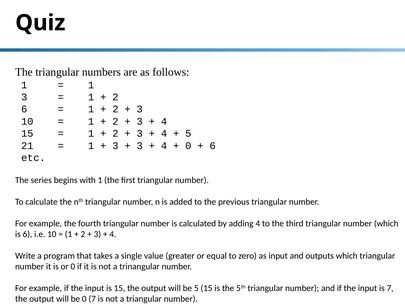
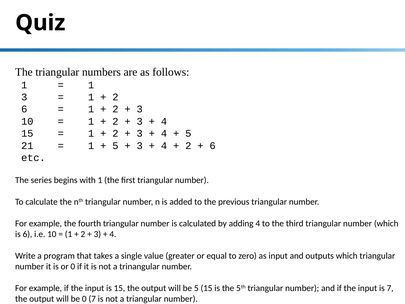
3 at (115, 146): 3 -> 5
0 at (188, 146): 0 -> 2
